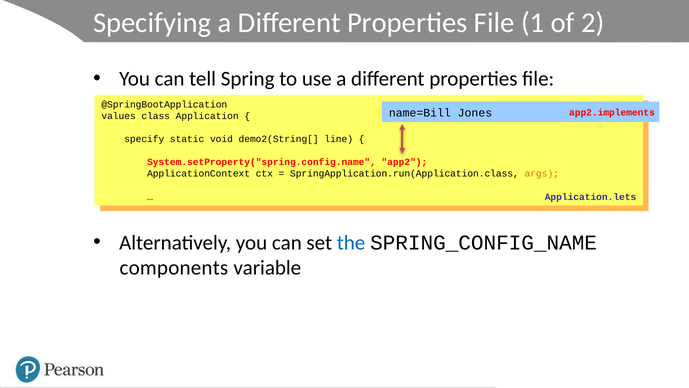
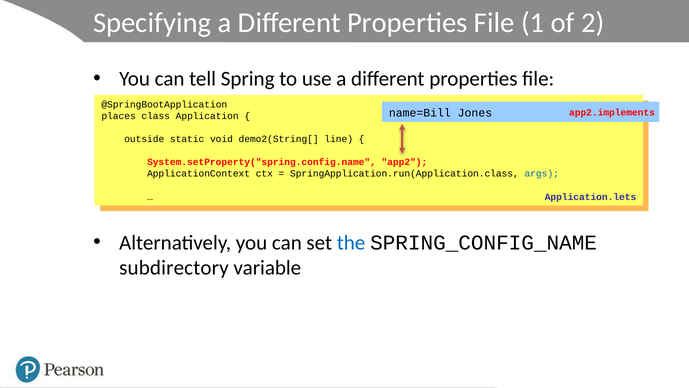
values: values -> places
specify: specify -> outside
args at (542, 174) colour: orange -> blue
components: components -> subdirectory
